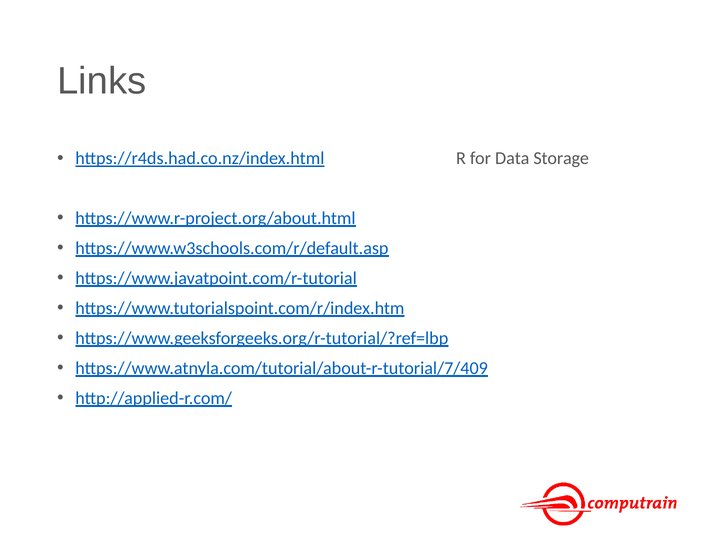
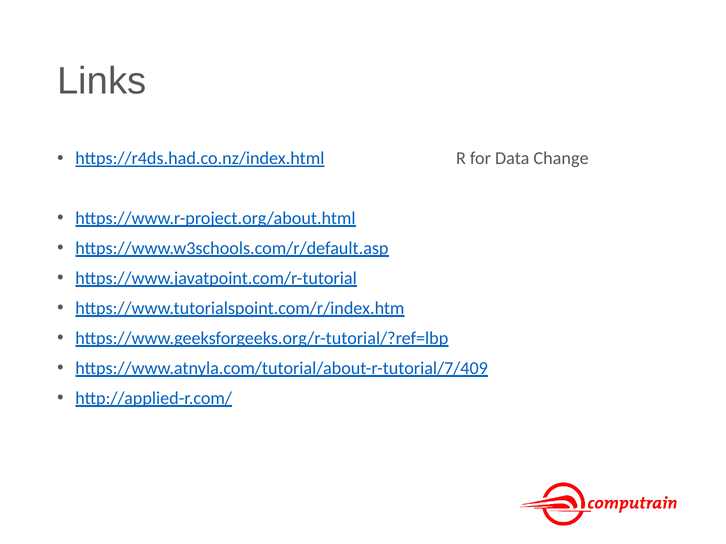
Storage: Storage -> Change
